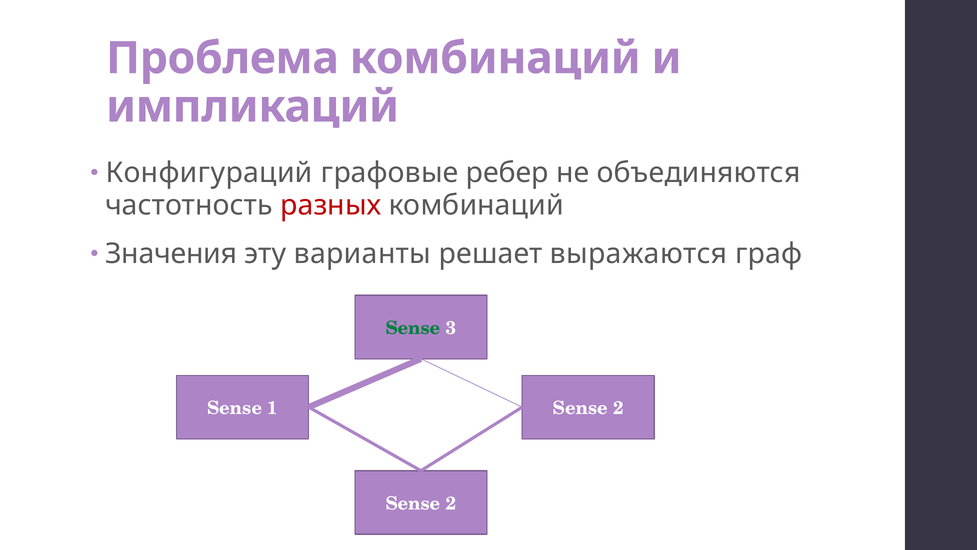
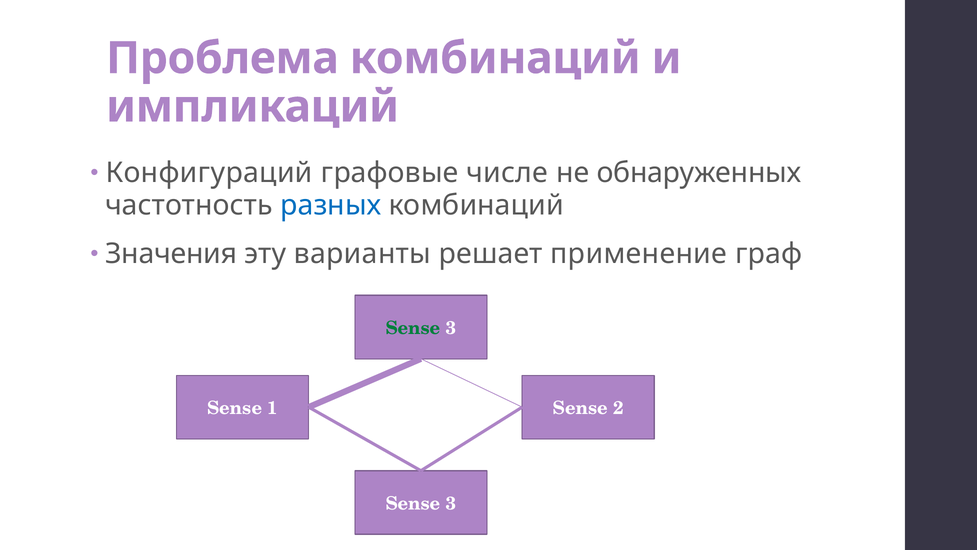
ребер: ребер -> числе
объединяются: объединяются -> обнаруженных
разных colour: red -> blue
выражаются: выражаются -> применение
2 at (451, 503): 2 -> 3
